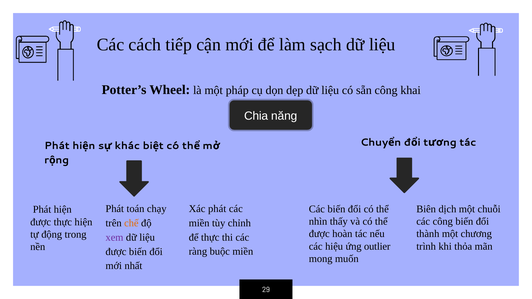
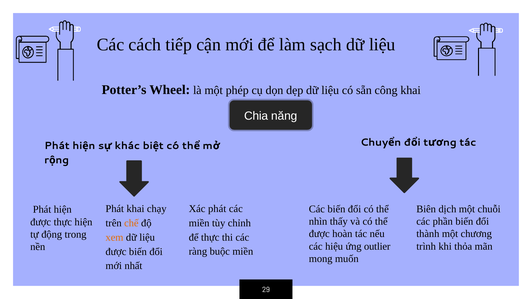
pháp: pháp -> phép
Phát toán: toán -> khai
các công: công -> phần
xem colour: purple -> orange
